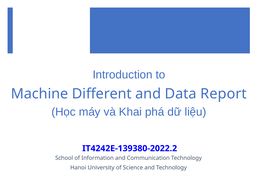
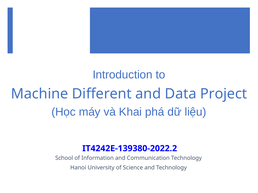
Report: Report -> Project
